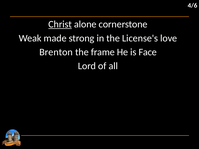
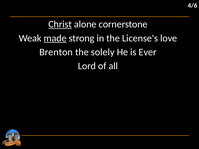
made underline: none -> present
frame: frame -> solely
Face: Face -> Ever
